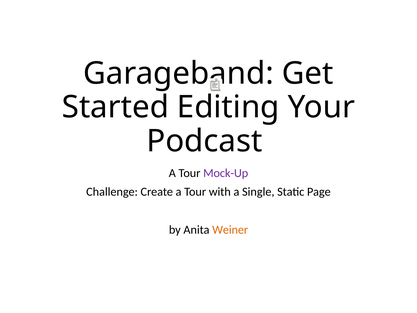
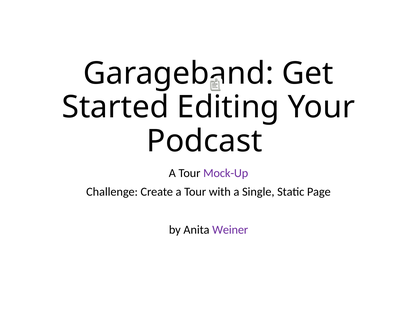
Weiner colour: orange -> purple
